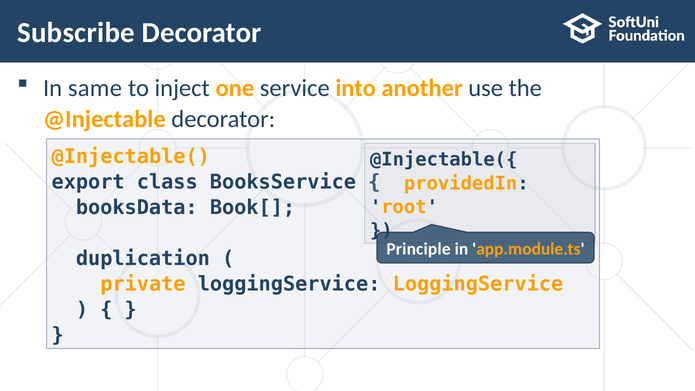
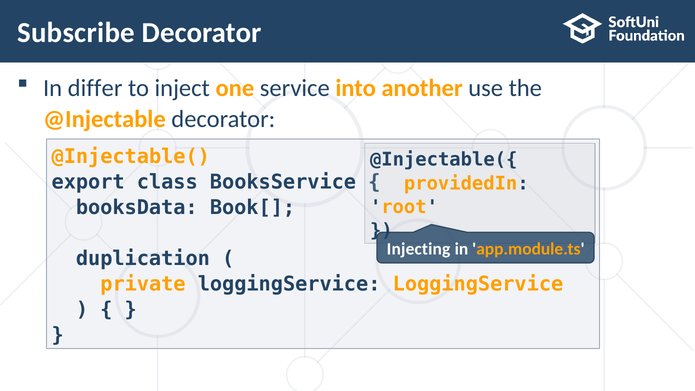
same: same -> differ
Principle: Principle -> Injecting
